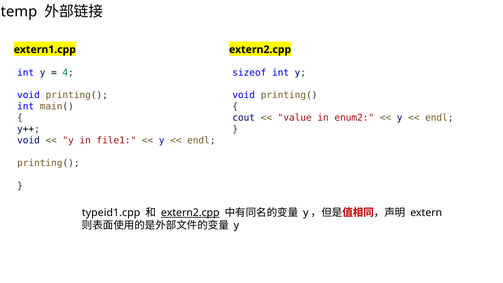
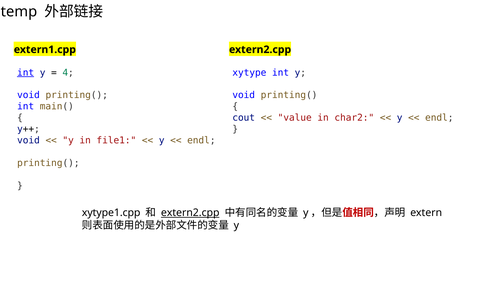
int at (26, 73) underline: none -> present
sizeof: sizeof -> xytype
enum2: enum2 -> char2
typeid1.cpp: typeid1.cpp -> xytype1.cpp
